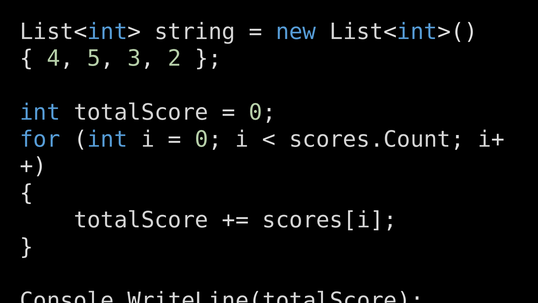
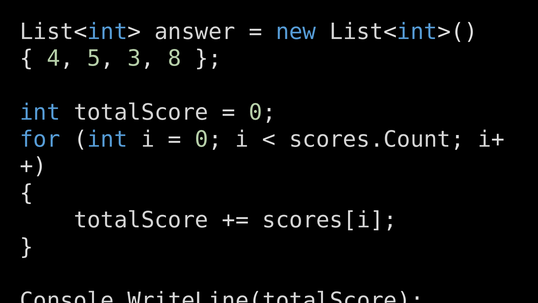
string: string -> answer
2: 2 -> 8
